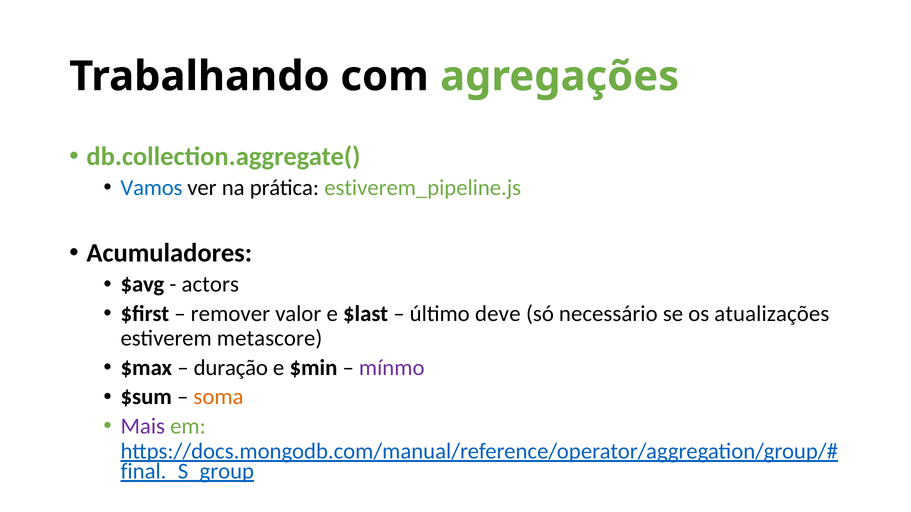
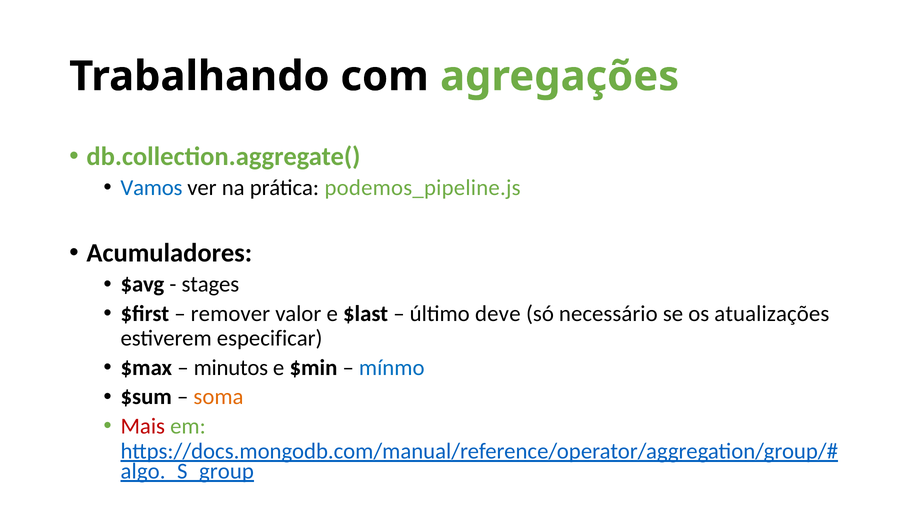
estiverem_pipeline.js: estiverem_pipeline.js -> podemos_pipeline.js
actors: actors -> stages
metascore: metascore -> especificar
duração: duração -> minutos
mínmo colour: purple -> blue
Mais colour: purple -> red
final._S_group: final._S_group -> algo._S_group
